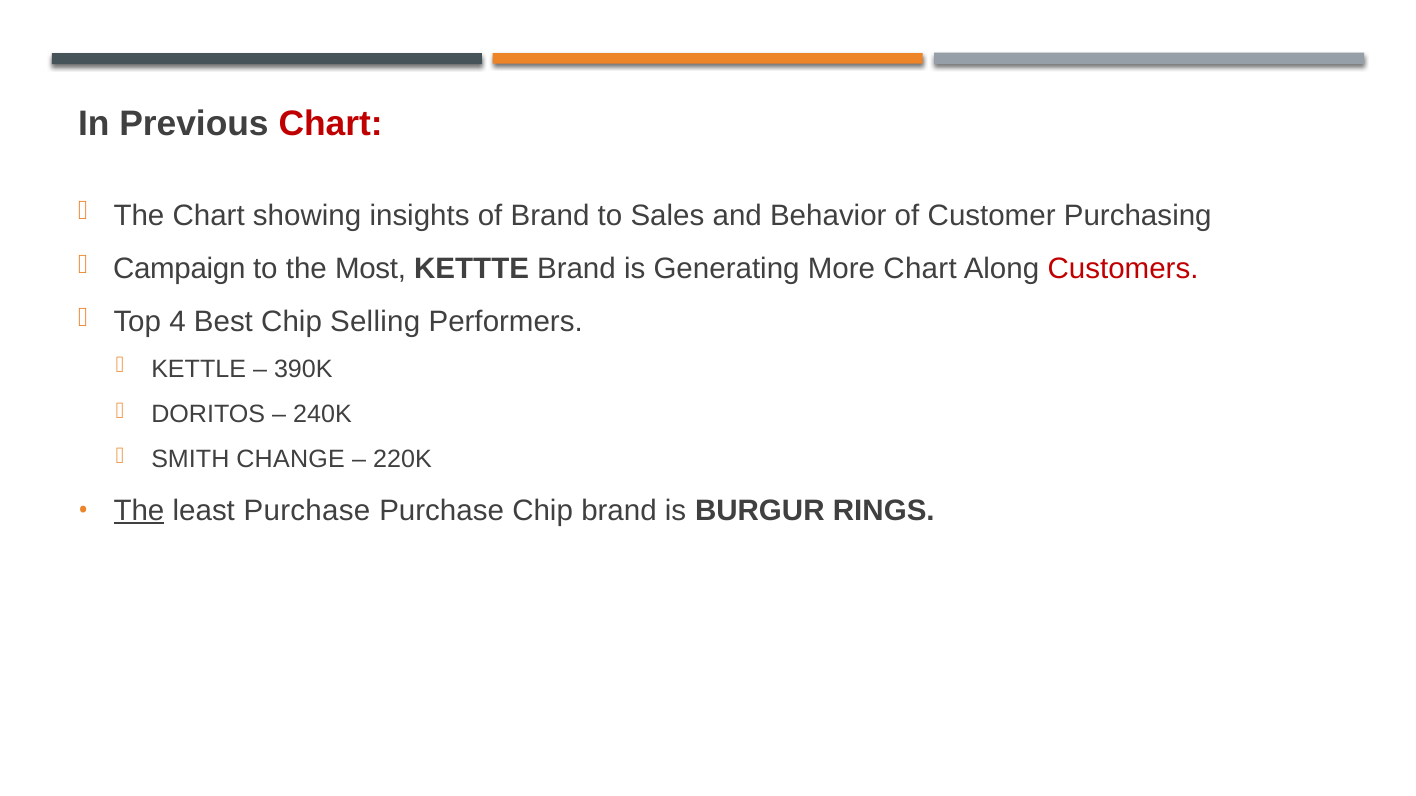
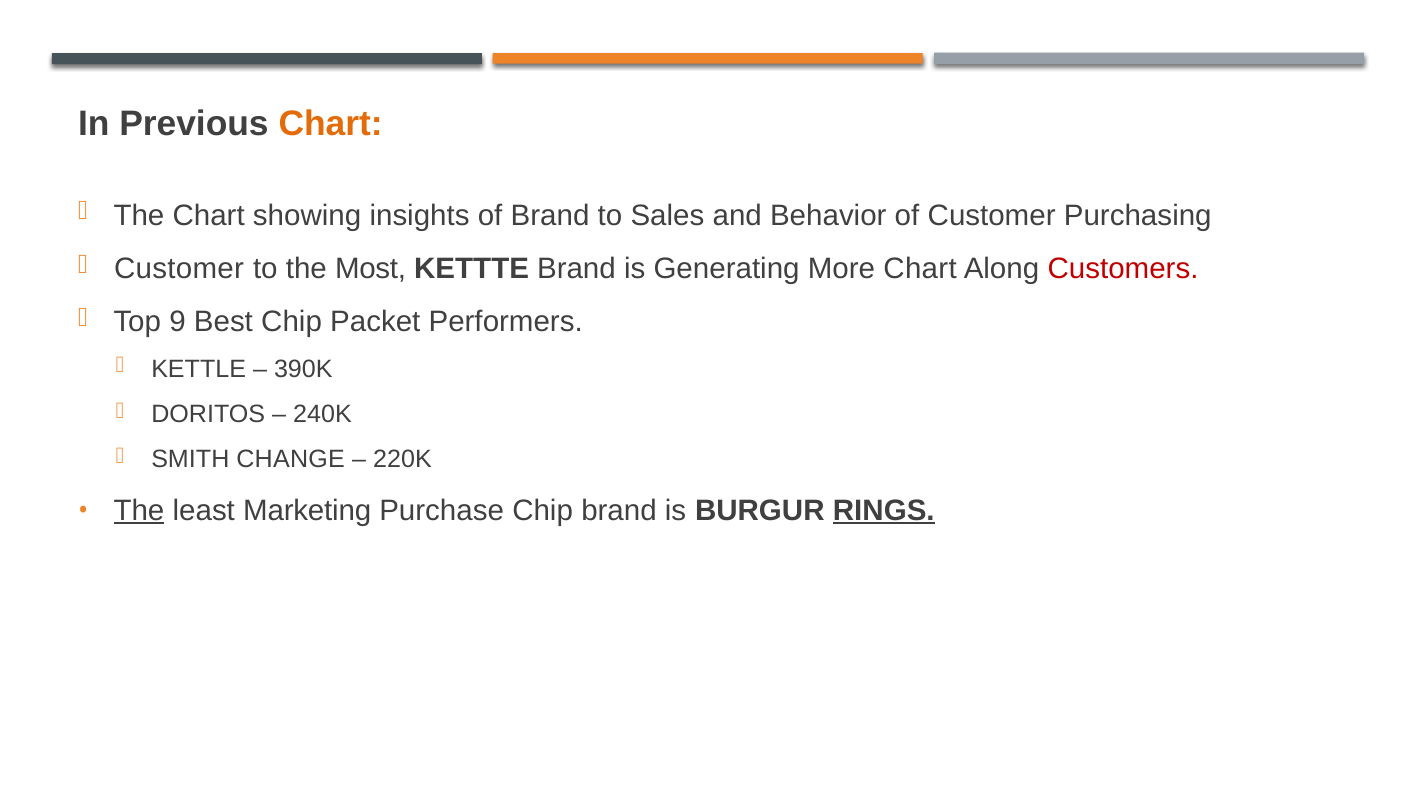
Chart at (331, 124) colour: red -> orange
Campaign at (179, 269): Campaign -> Customer
4: 4 -> 9
Selling: Selling -> Packet
least Purchase: Purchase -> Marketing
RINGS underline: none -> present
